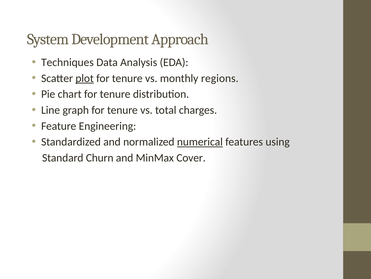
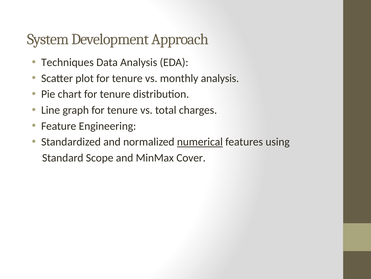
plot underline: present -> none
monthly regions: regions -> analysis
Churn: Churn -> Scope
